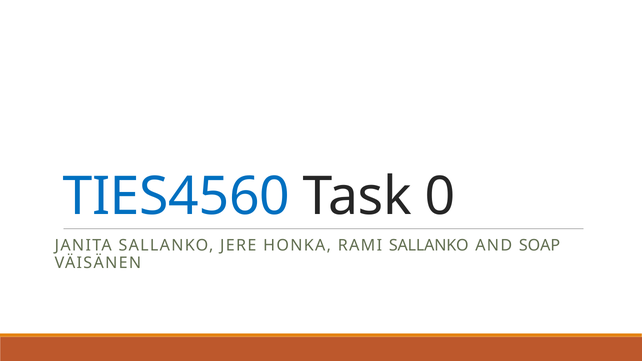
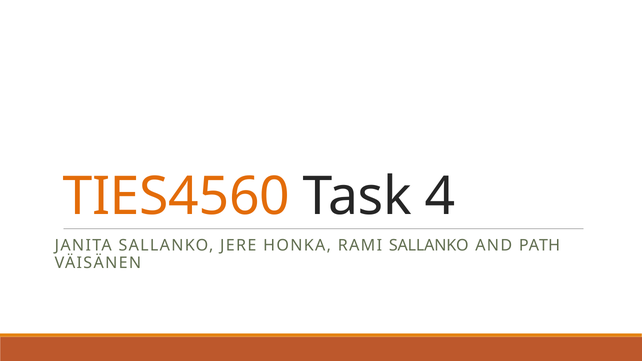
TIES4560 colour: blue -> orange
0: 0 -> 4
SOAP: SOAP -> PATH
